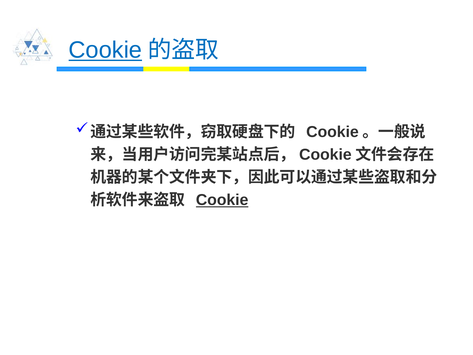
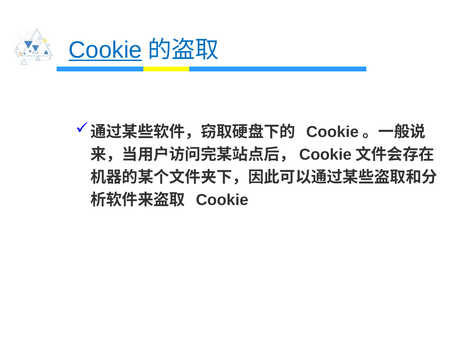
Cookie at (222, 200) underline: present -> none
